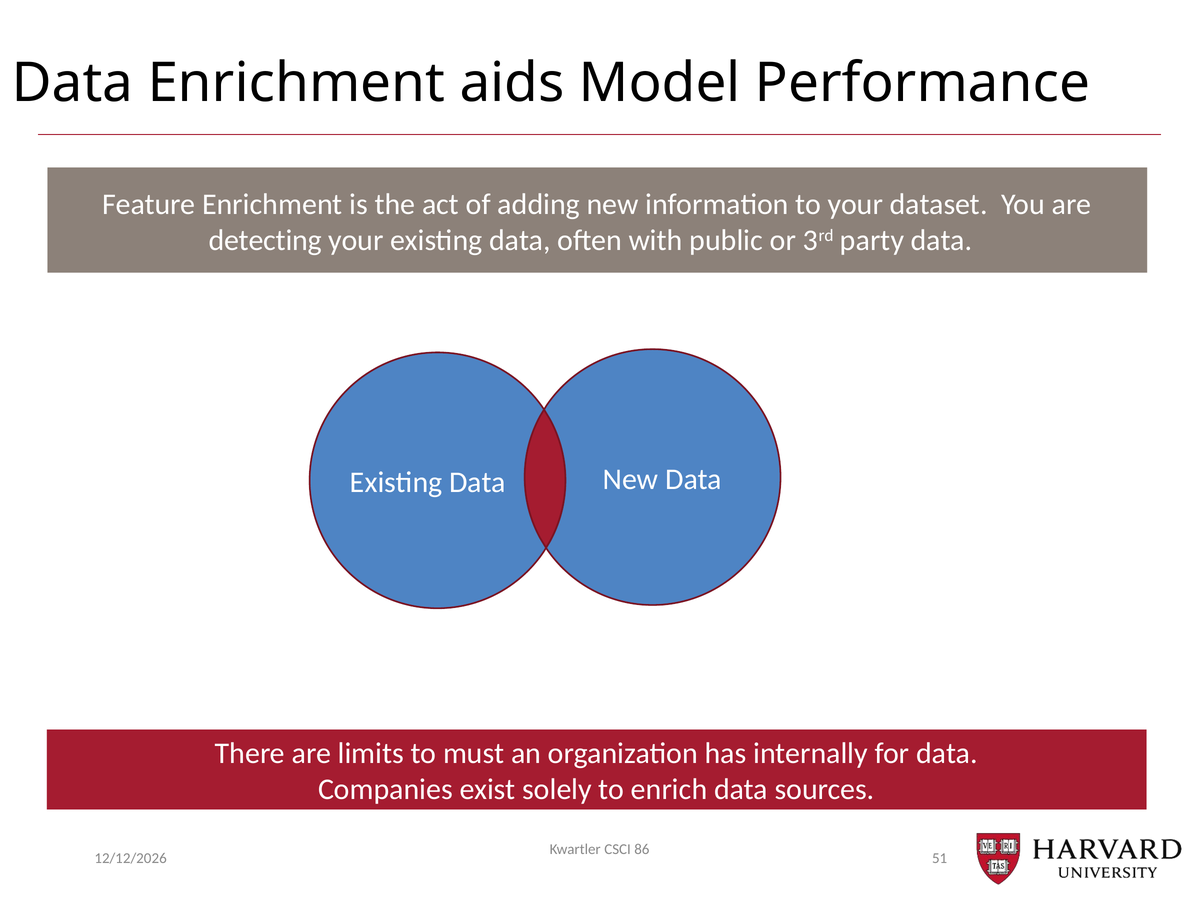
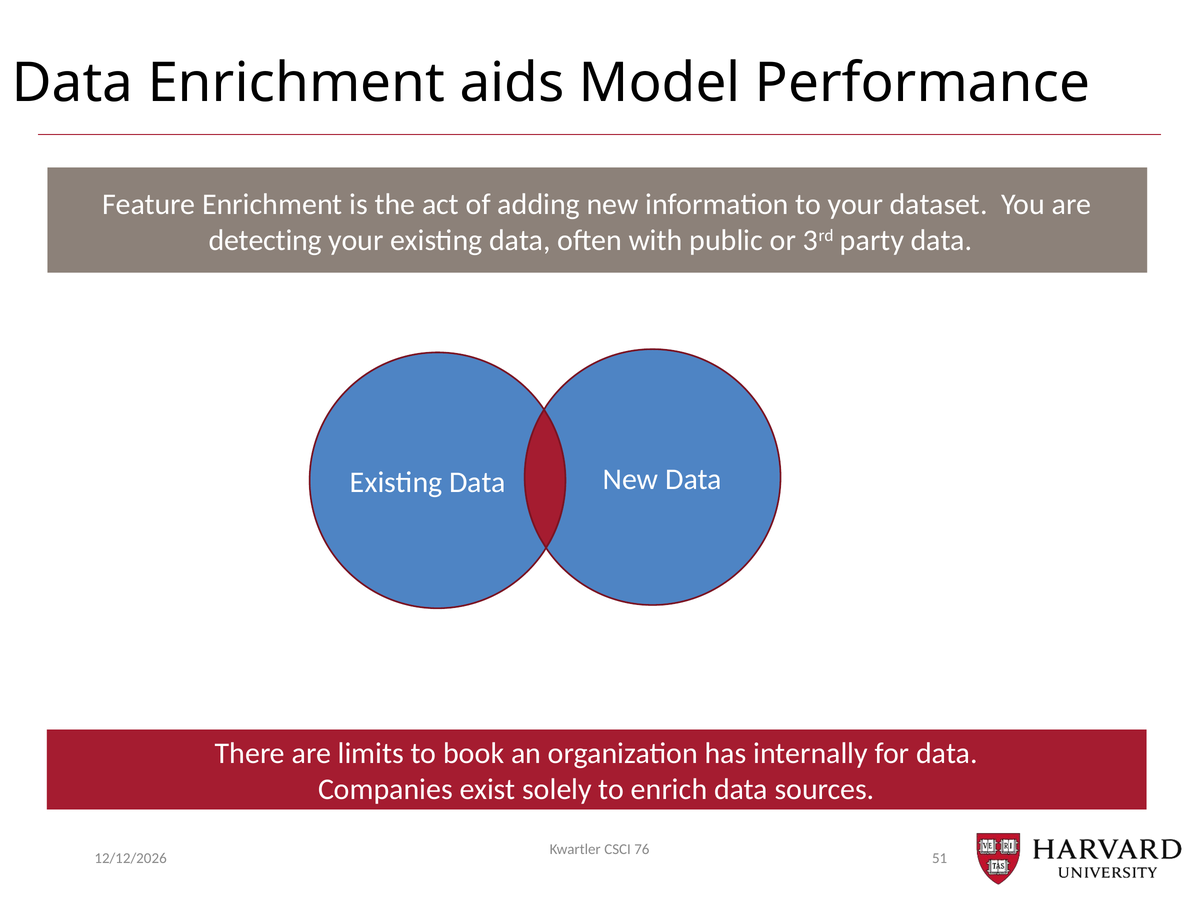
must: must -> book
86: 86 -> 76
